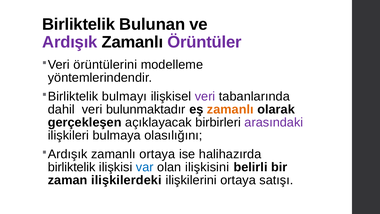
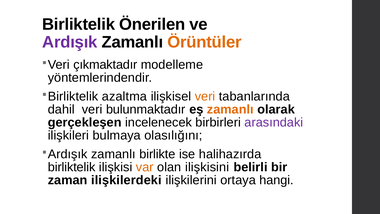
Bulunan: Bulunan -> Önerilen
Örüntüler colour: purple -> orange
örüntülerini: örüntülerini -> çıkmaktadır
bulmayı: bulmayı -> azaltma
veri at (205, 96) colour: purple -> orange
açıklayacak: açıklayacak -> incelenecek
zamanlı ortaya: ortaya -> birlikte
var colour: blue -> orange
satışı: satışı -> hangi
